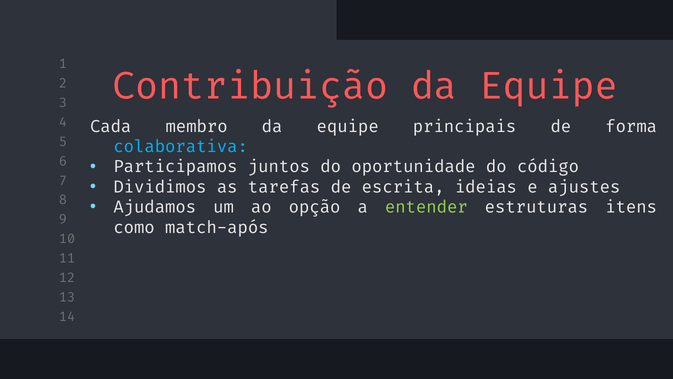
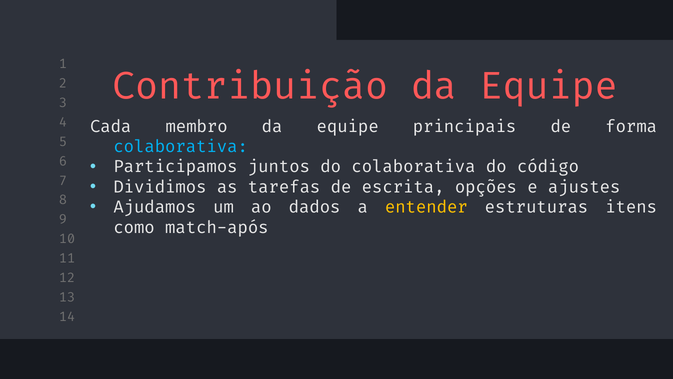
do oportunidade: oportunidade -> colaborativa
ideias: ideias -> opções
opção: opção -> dados
entender colour: light green -> yellow
